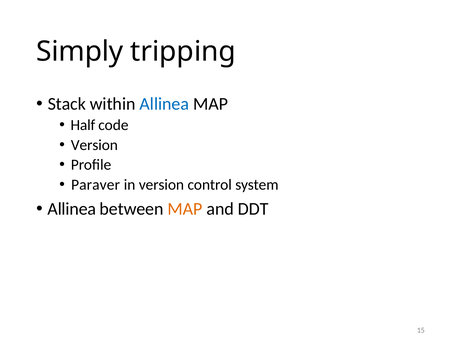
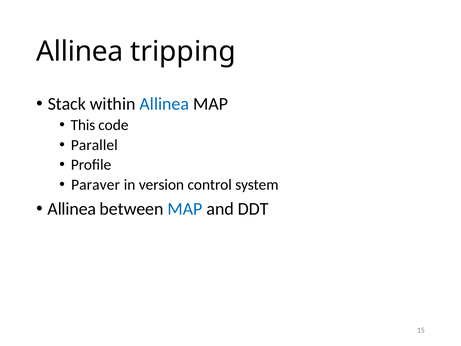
Simply at (80, 52): Simply -> Allinea
Half: Half -> This
Version at (94, 145): Version -> Parallel
MAP at (185, 209) colour: orange -> blue
